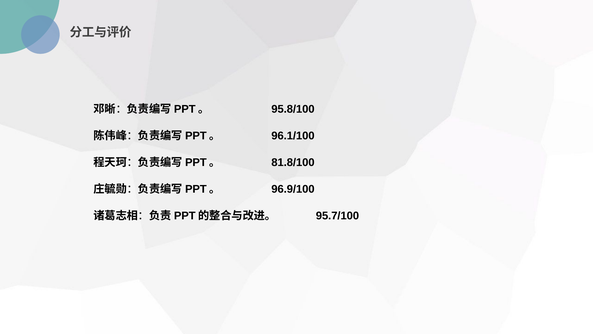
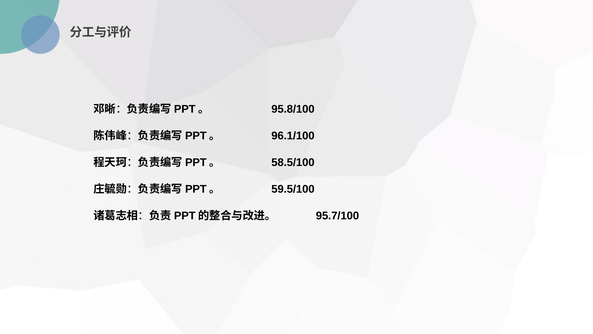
81.8/100: 81.8/100 -> 58.5/100
96.9/100: 96.9/100 -> 59.5/100
